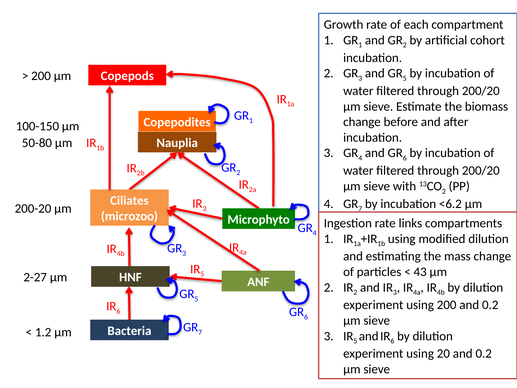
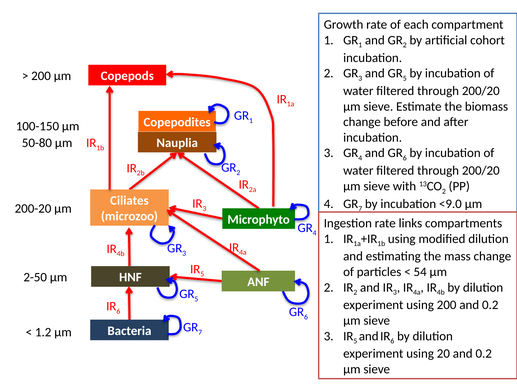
<6.2: <6.2 -> <9.0
43: 43 -> 54
2-27: 2-27 -> 2-50
